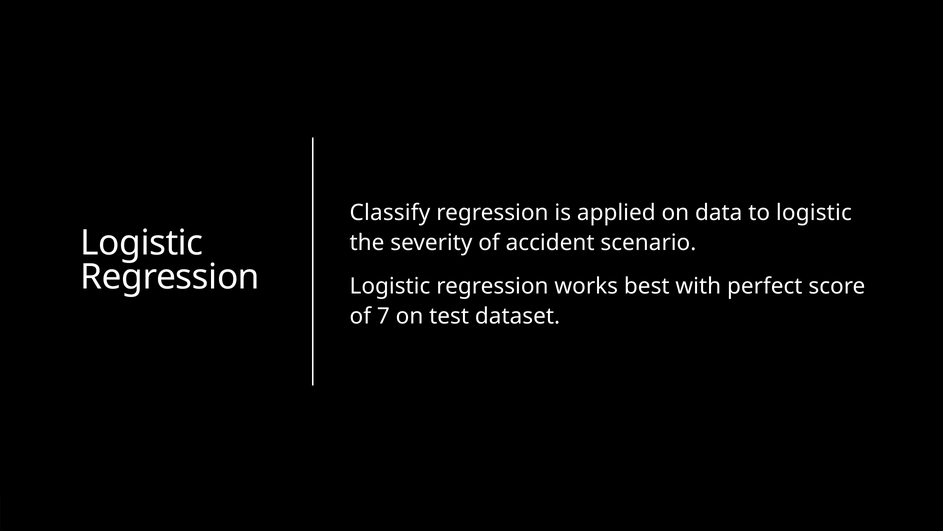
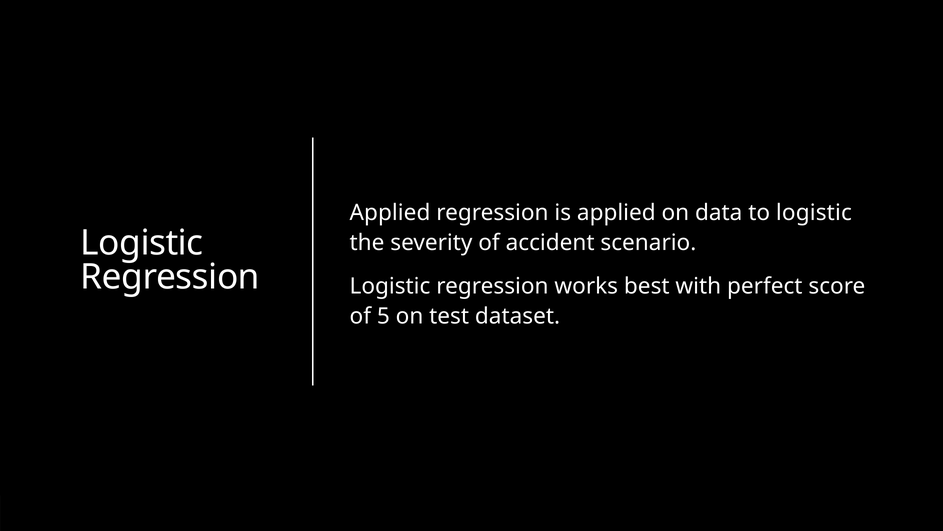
Classify at (390, 213): Classify -> Applied
7: 7 -> 5
